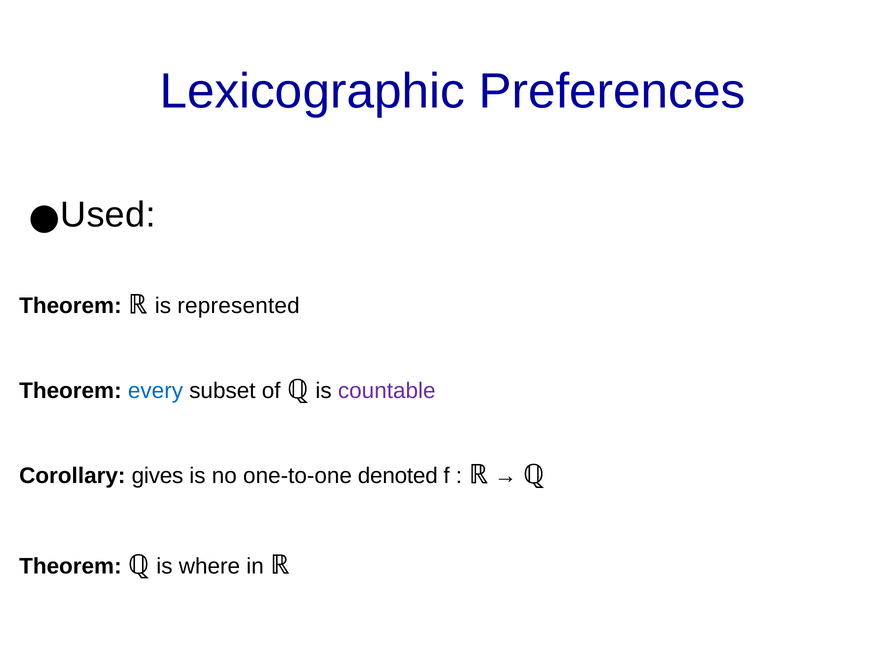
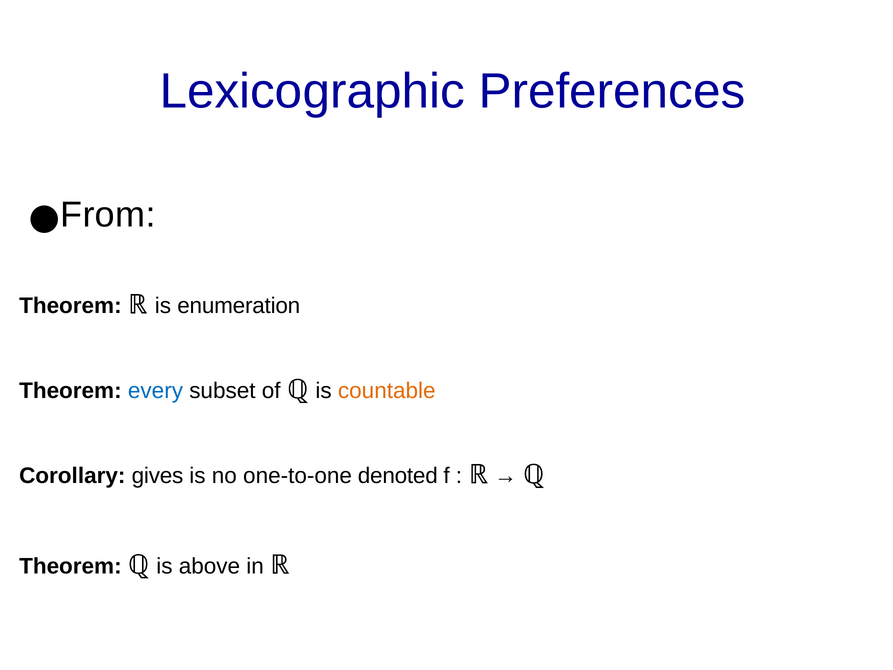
Used: Used -> From
represented: represented -> enumeration
countable colour: purple -> orange
where: where -> above
